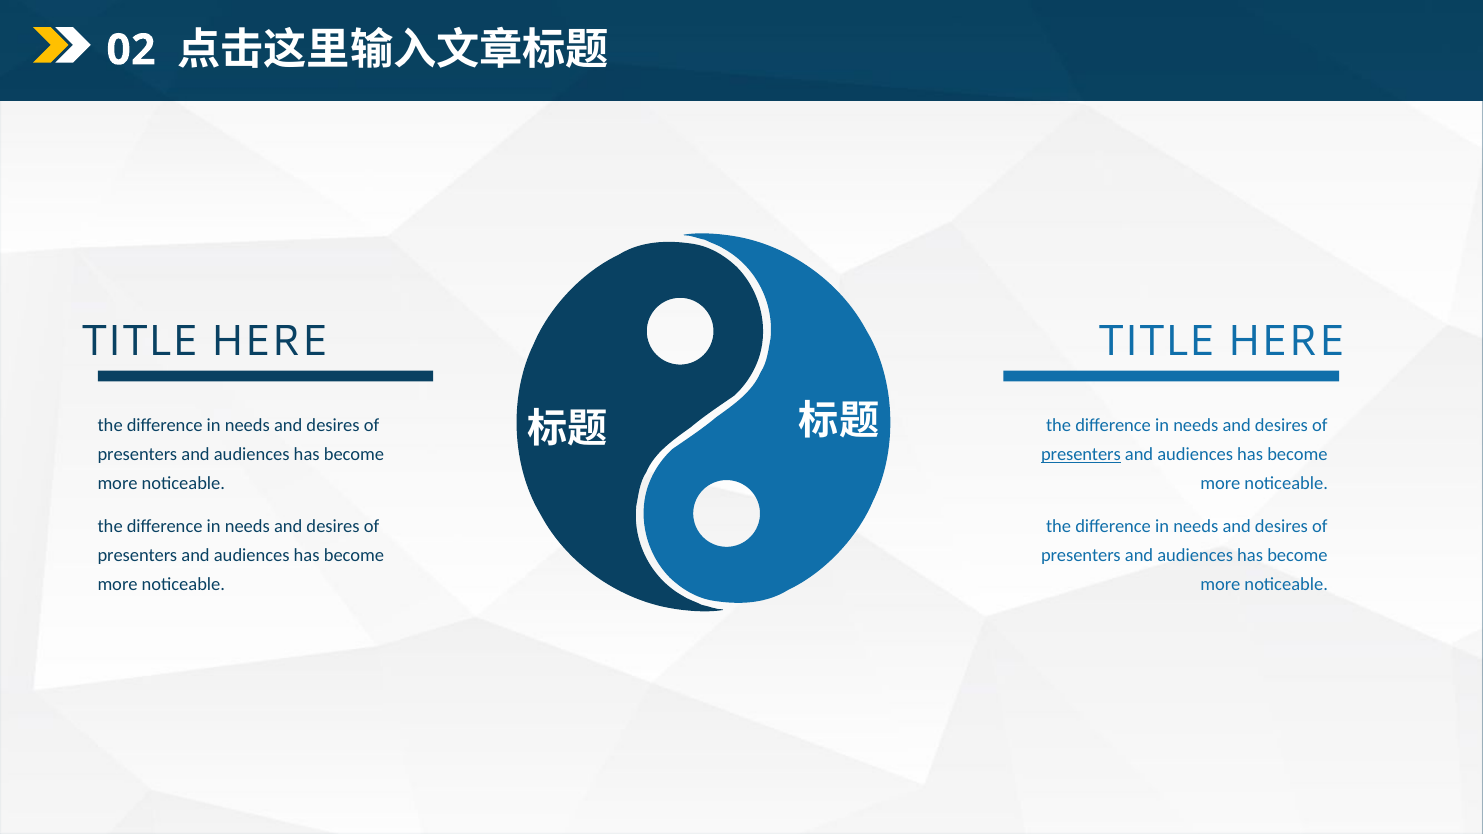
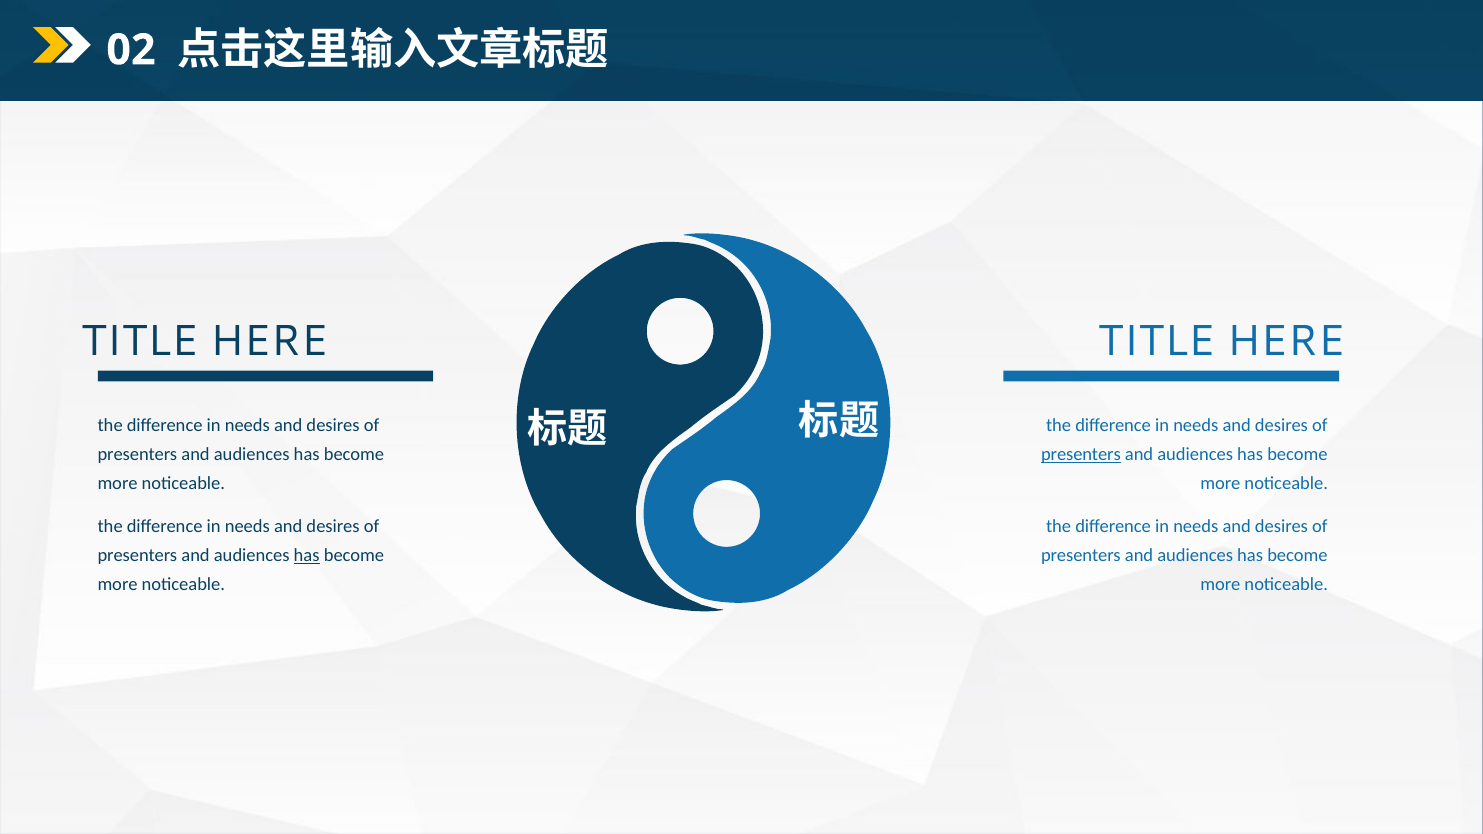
has at (307, 555) underline: none -> present
